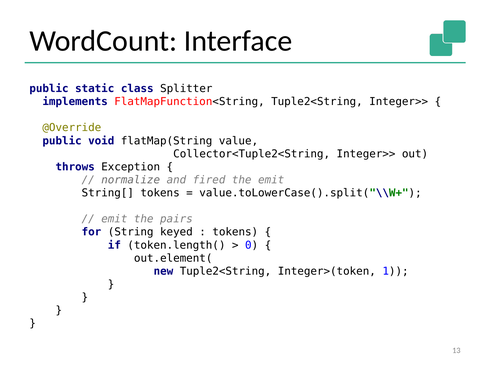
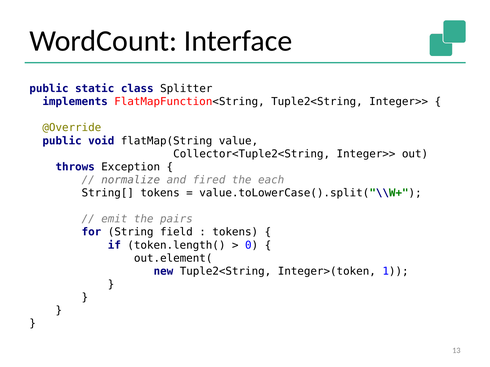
the emit: emit -> each
keyed: keyed -> field
